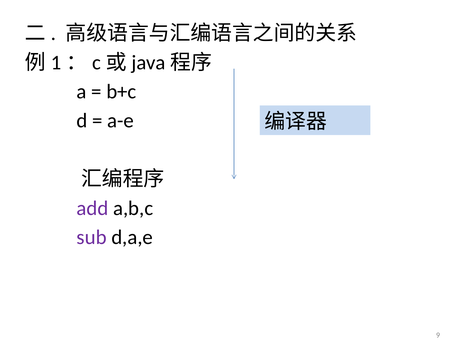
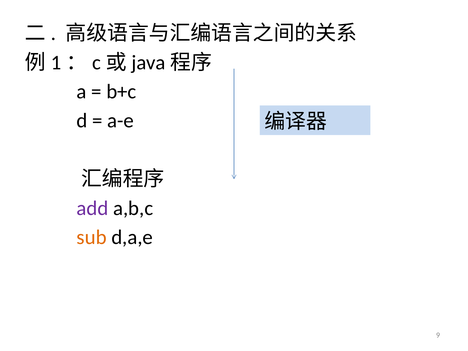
sub colour: purple -> orange
